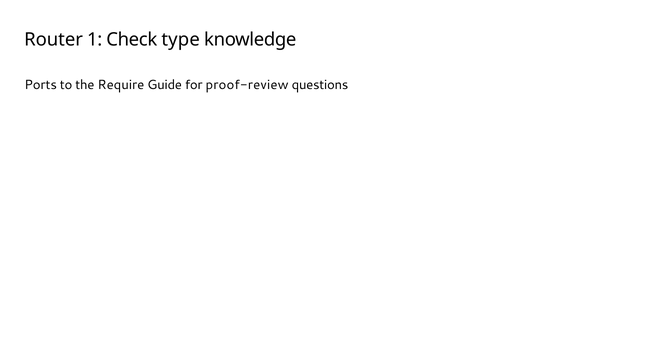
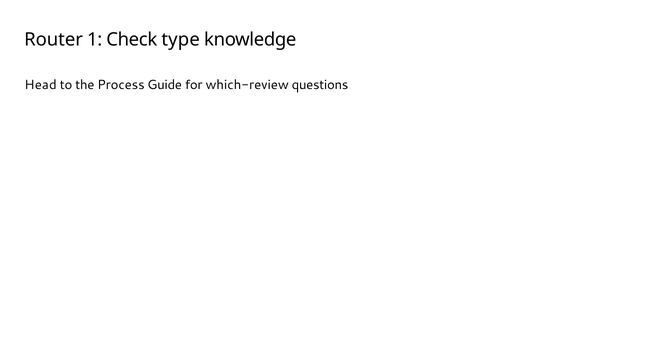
Ports: Ports -> Head
Require: Require -> Process
proof-review: proof-review -> which-review
